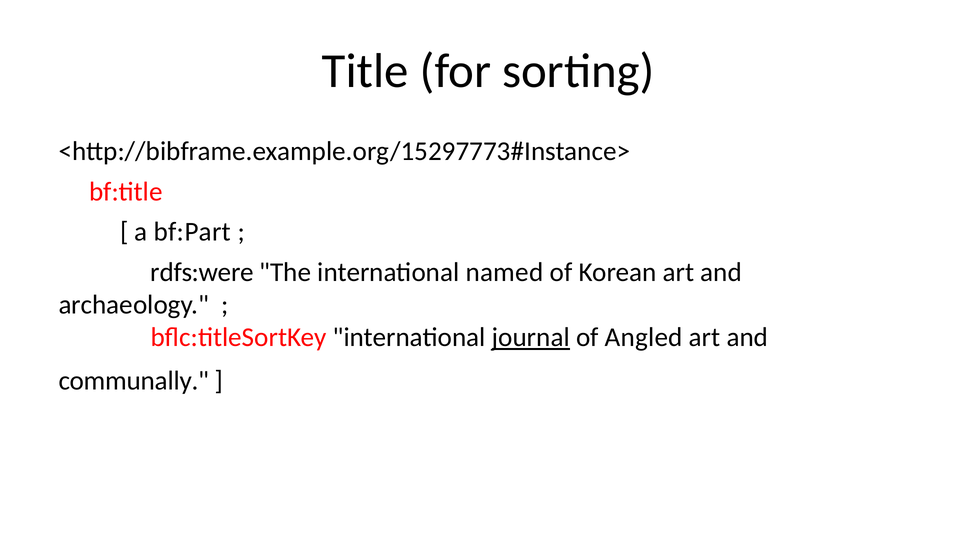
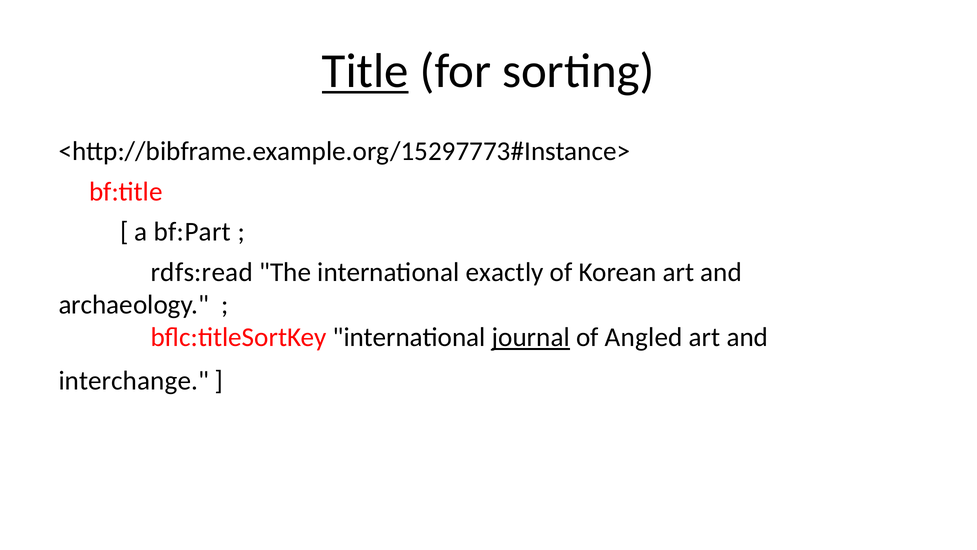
Title underline: none -> present
rdfs:were: rdfs:were -> rdfs:read
named: named -> exactly
communally: communally -> interchange
